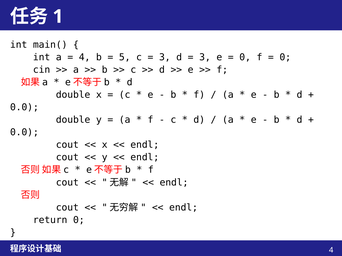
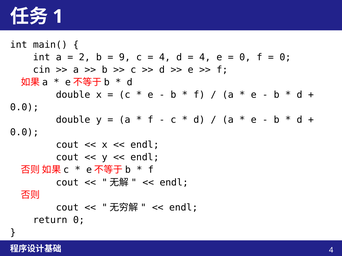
4 at (85, 57): 4 -> 2
5: 5 -> 9
3 at (165, 57): 3 -> 4
3 at (205, 57): 3 -> 4
